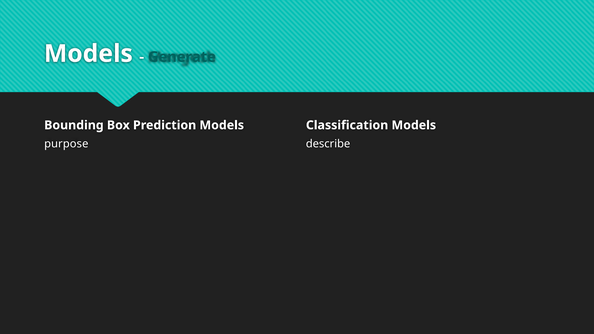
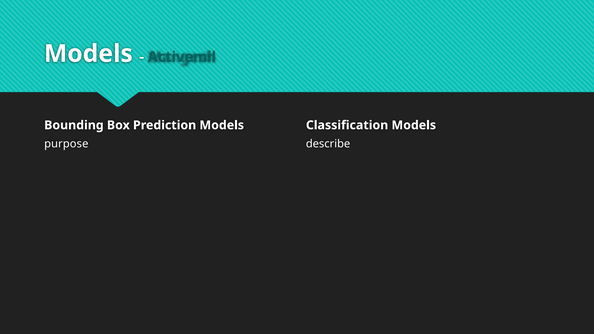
Generate: Generate -> Activemil
